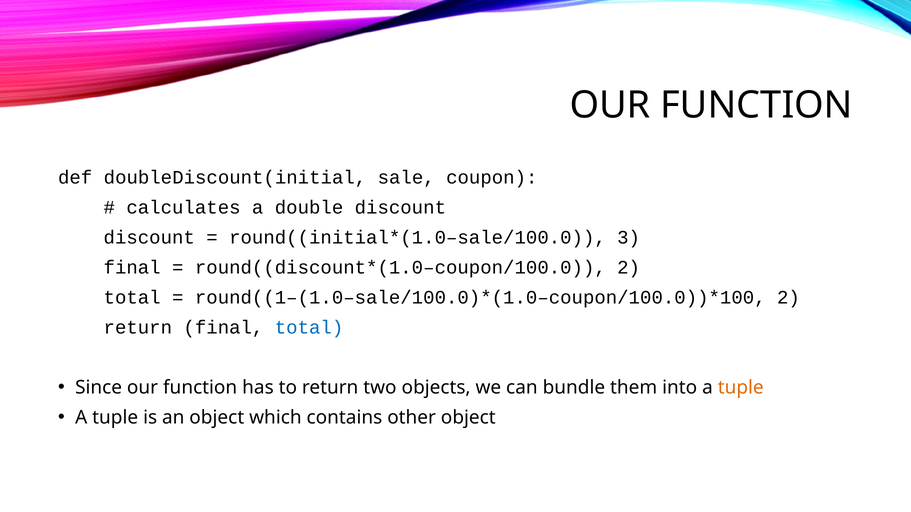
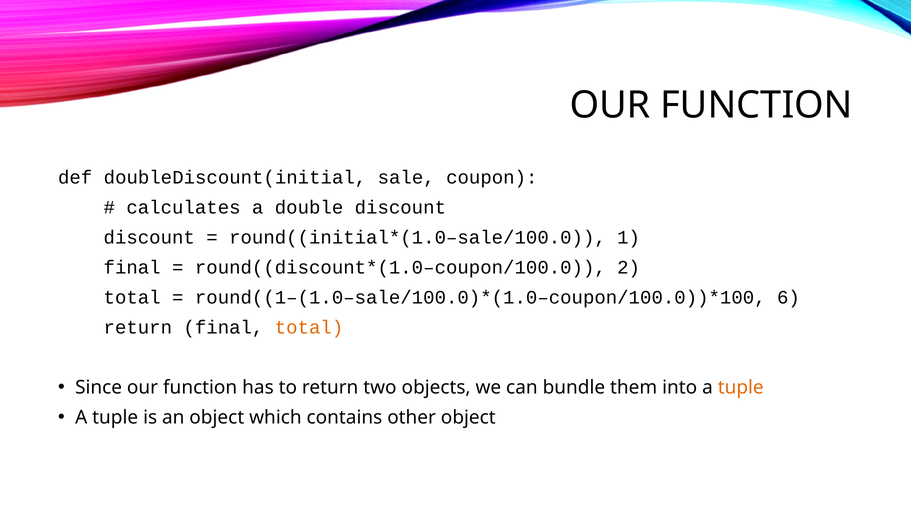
3: 3 -> 1
2 at (788, 298): 2 -> 6
total at (309, 328) colour: blue -> orange
